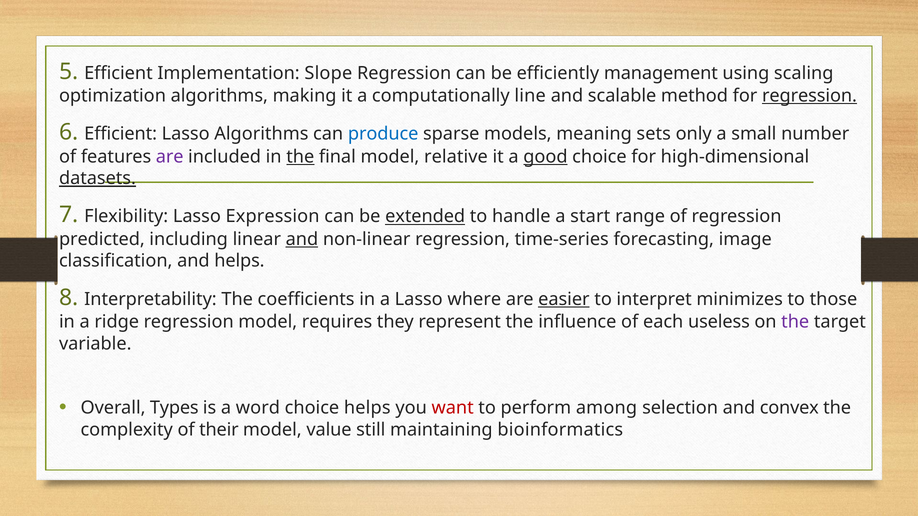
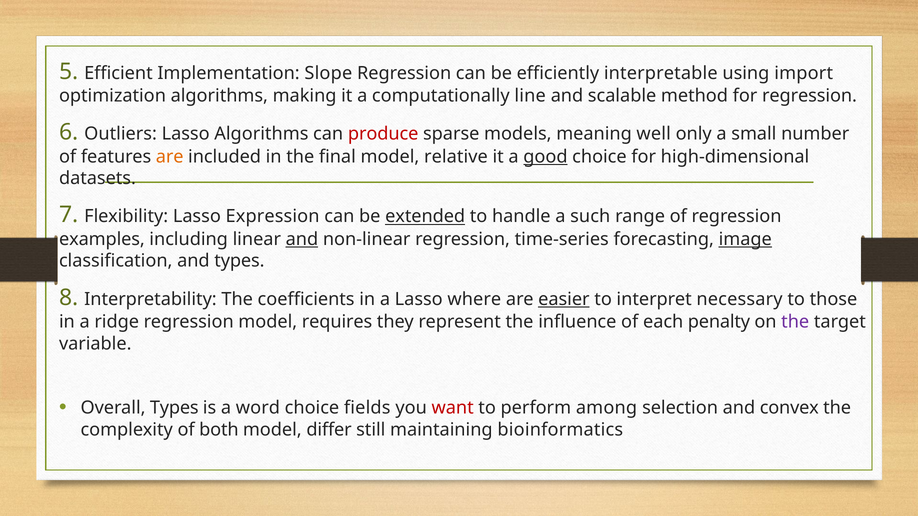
management: management -> interpretable
scaling: scaling -> import
regression at (809, 96) underline: present -> none
6 Efficient: Efficient -> Outliers
produce colour: blue -> red
sets: sets -> well
are at (170, 157) colour: purple -> orange
the at (300, 157) underline: present -> none
datasets underline: present -> none
start: start -> such
predicted: predicted -> examples
image underline: none -> present
and helps: helps -> types
minimizes: minimizes -> necessary
useless: useless -> penalty
choice helps: helps -> fields
their: their -> both
value: value -> differ
